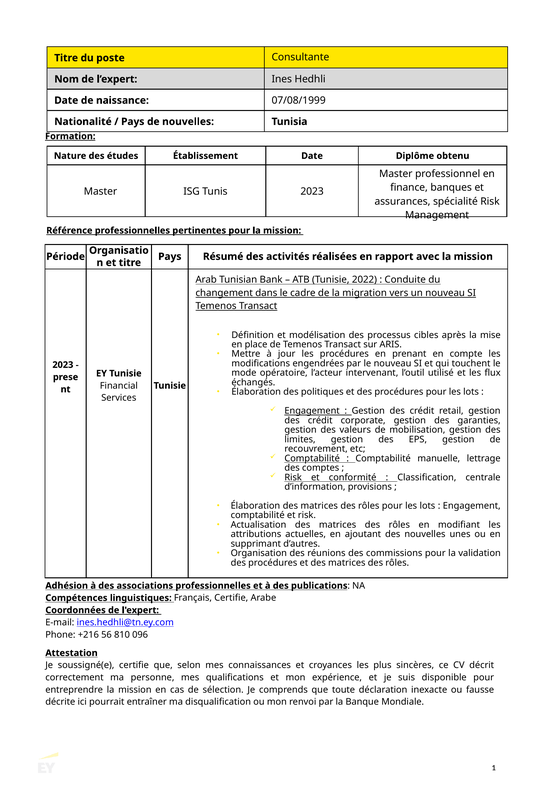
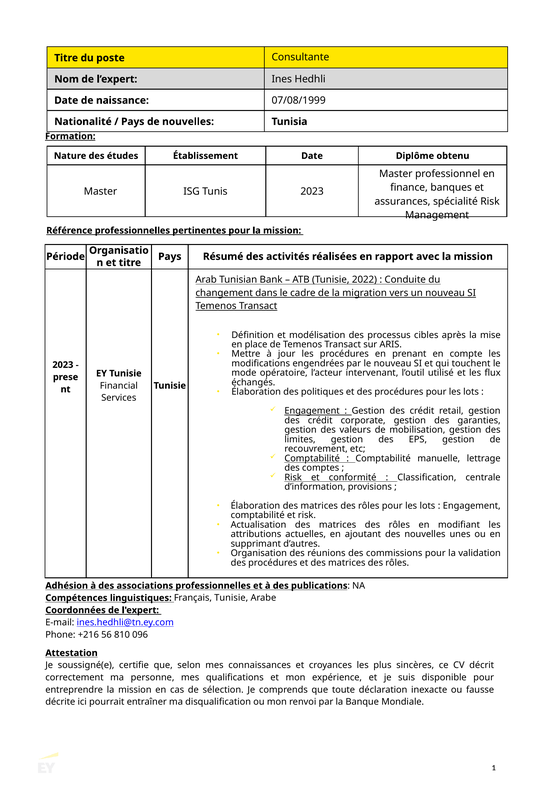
Français Certifie: Certifie -> Tunisie
